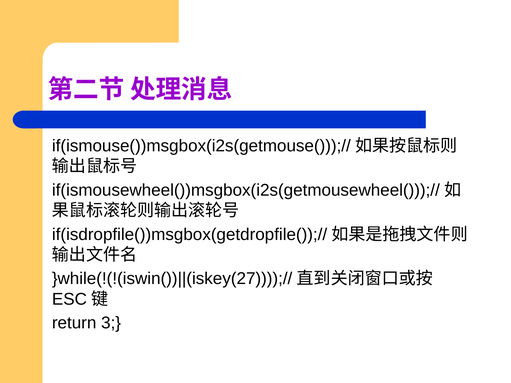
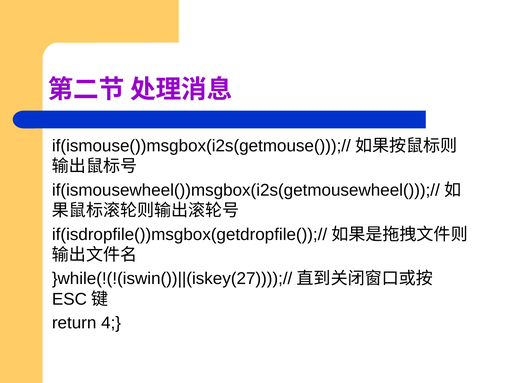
3: 3 -> 4
